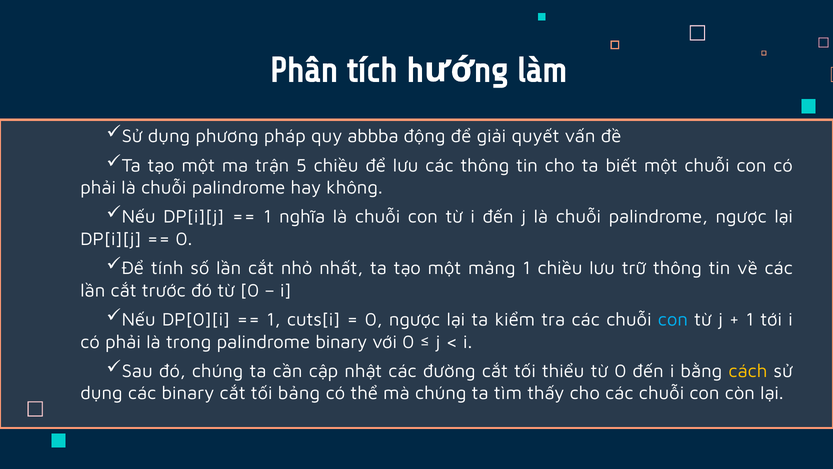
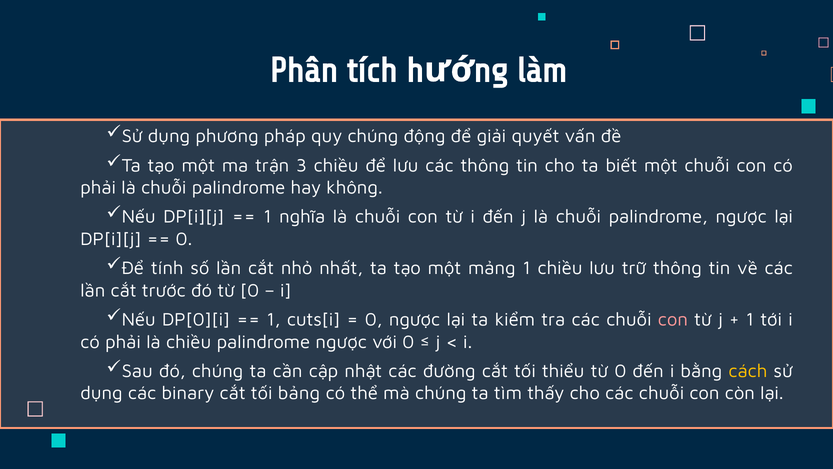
quy abbba: abbba -> chúng
5: 5 -> 3
con at (673, 319) colour: light blue -> pink
là trong: trong -> chiều
binary at (341, 342): binary -> ngược
